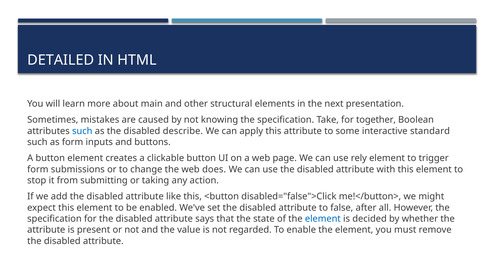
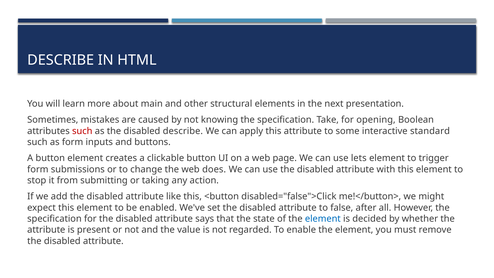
DETAILED at (61, 60): DETAILED -> DESCRIBE
together: together -> opening
such at (82, 131) colour: blue -> red
rely: rely -> lets
